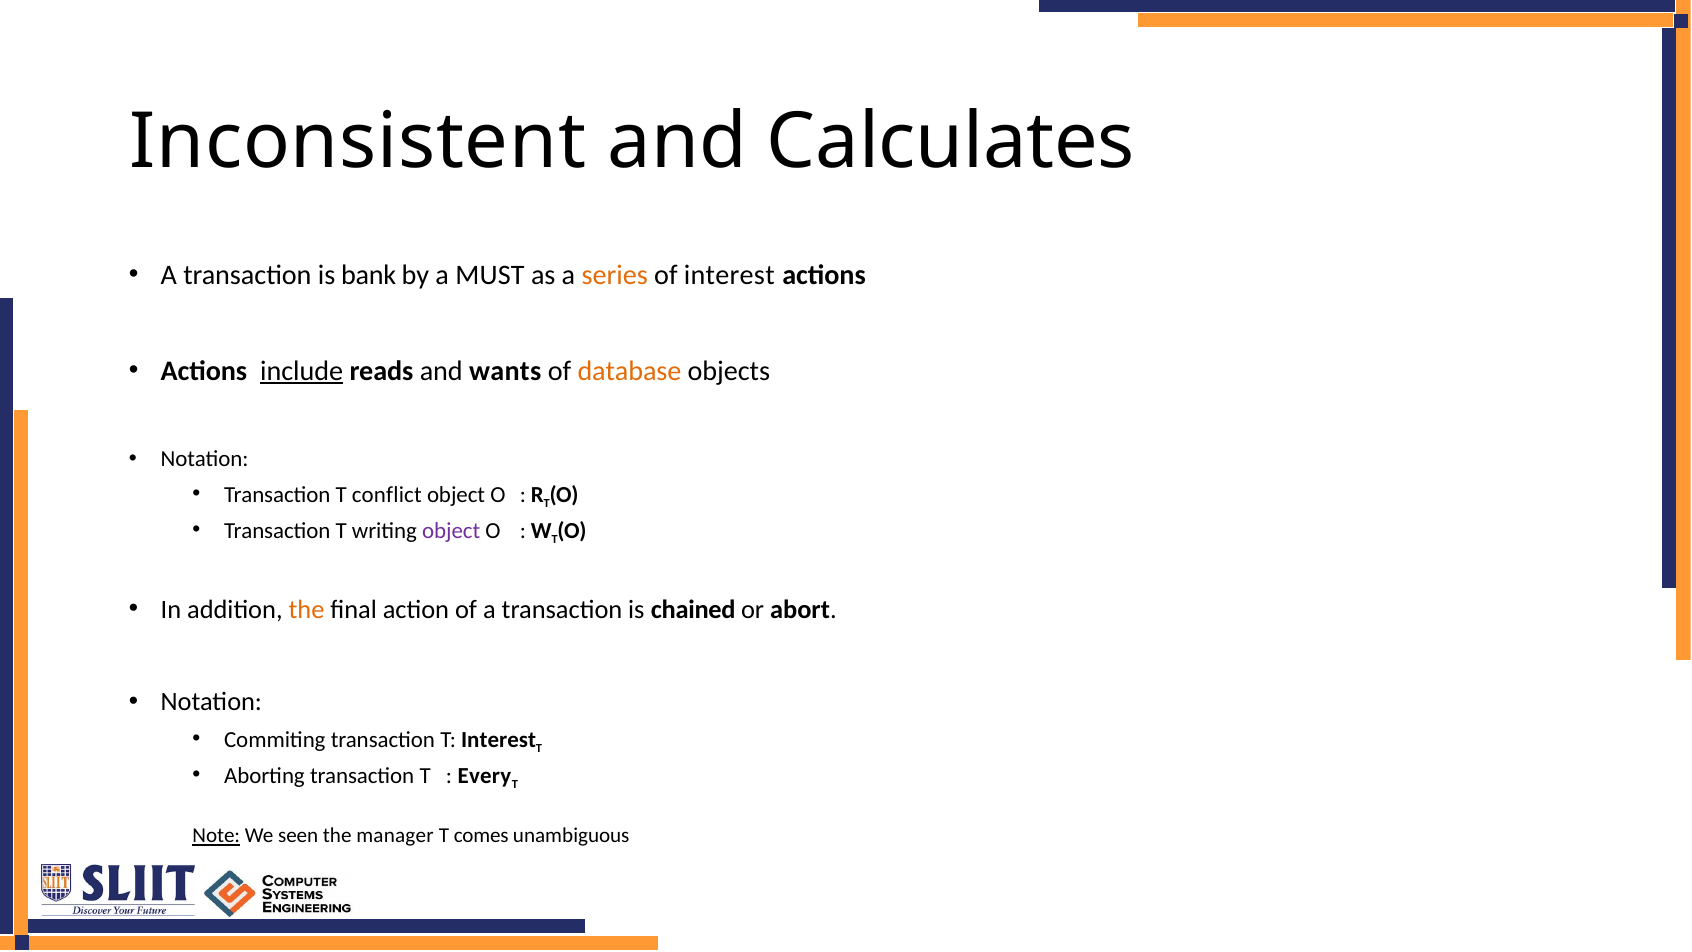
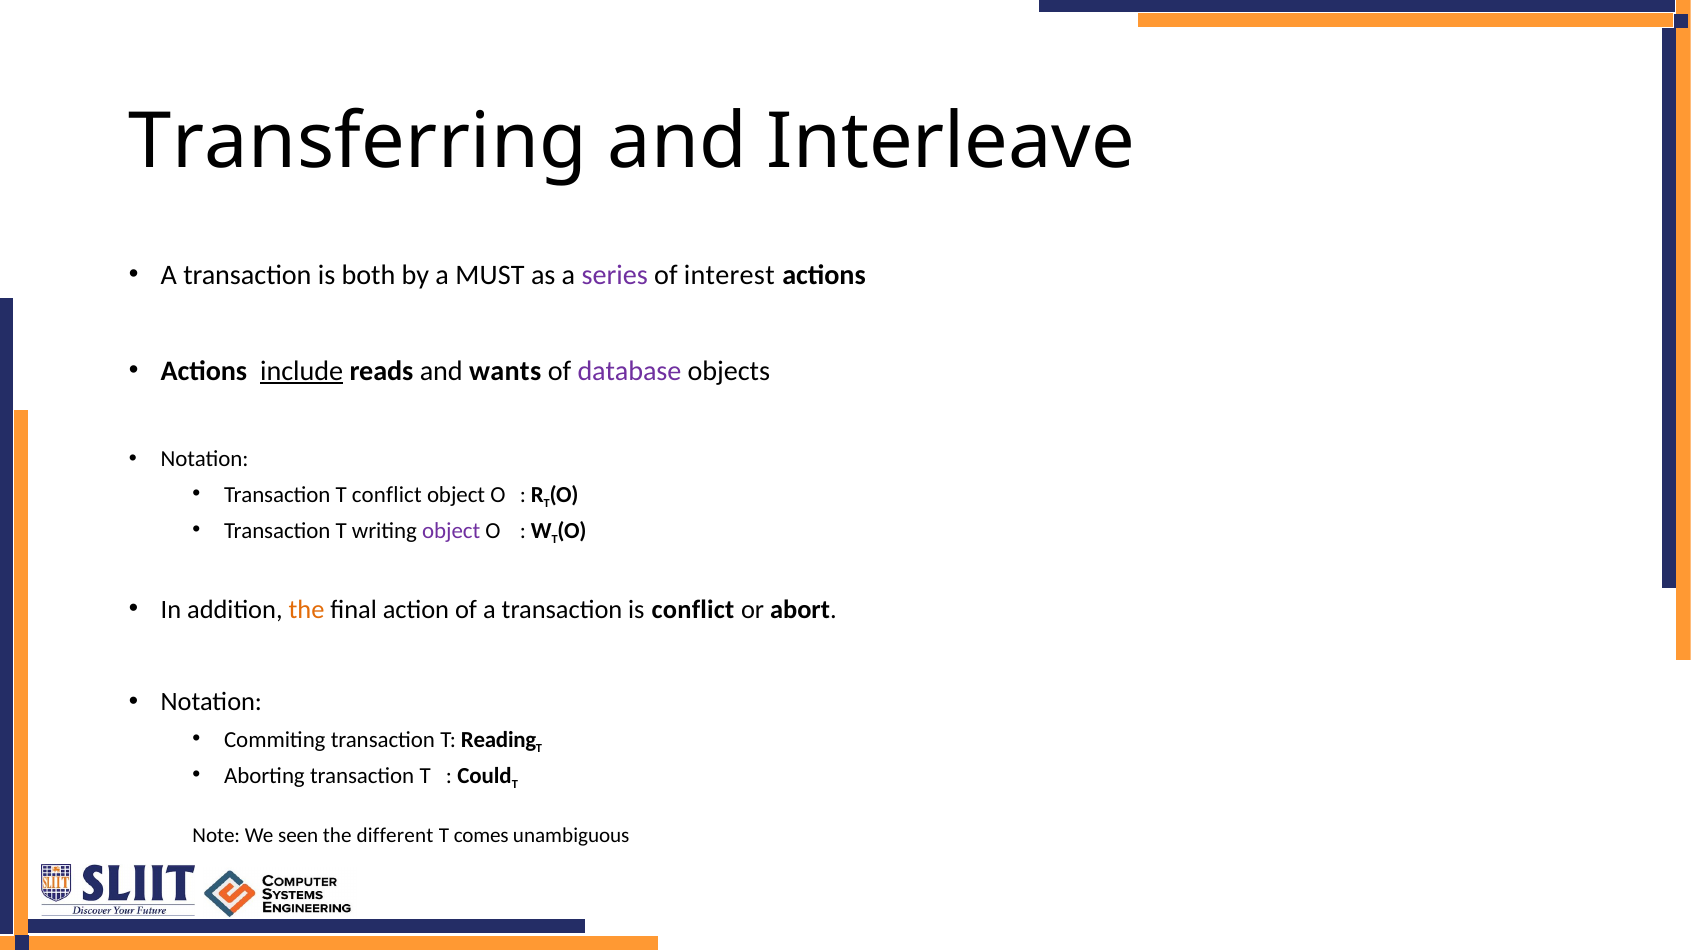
Inconsistent: Inconsistent -> Transferring
Calculates: Calculates -> Interleave
bank: bank -> both
series colour: orange -> purple
database colour: orange -> purple
is chained: chained -> conflict
T Interest: Interest -> Reading
Every: Every -> Could
Note underline: present -> none
manager: manager -> different
